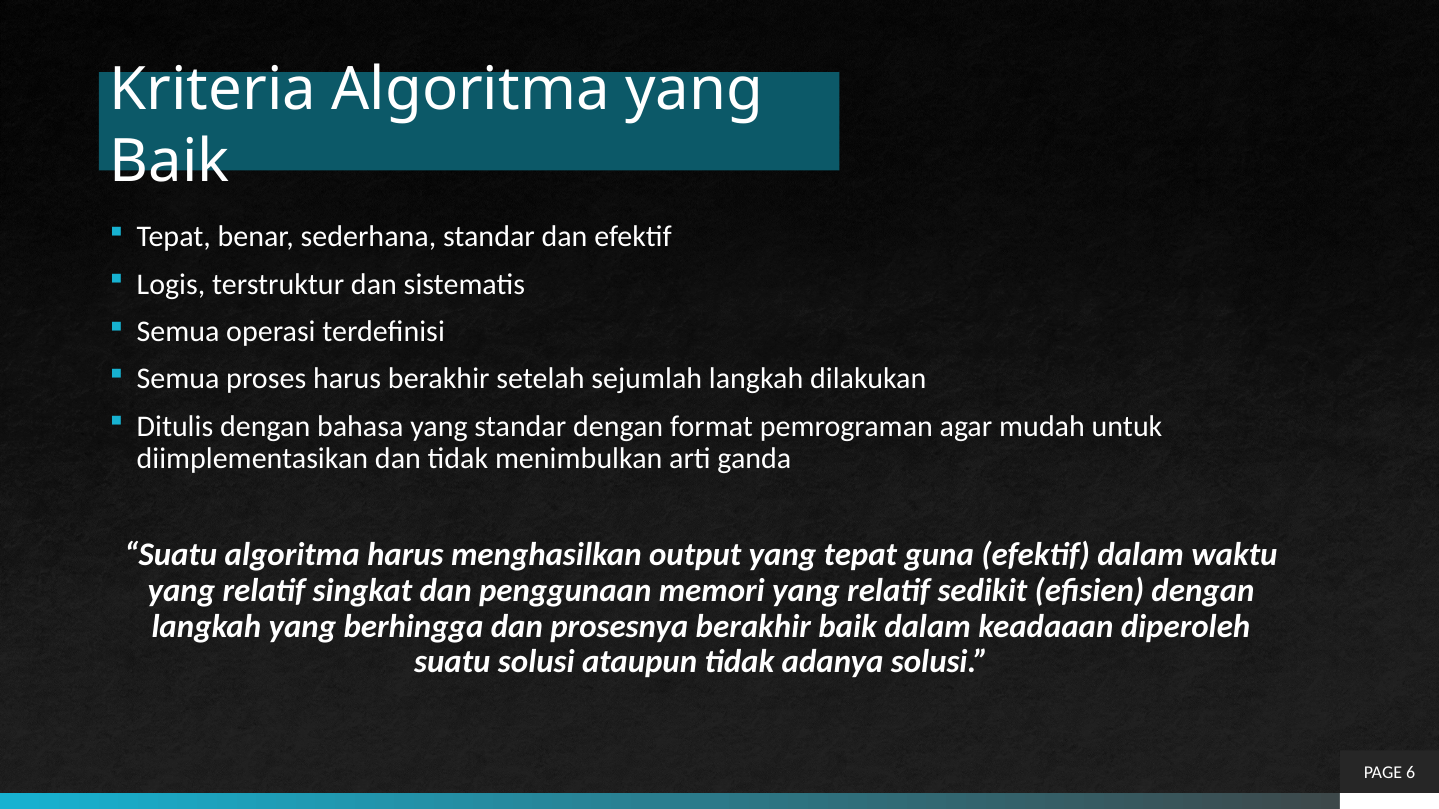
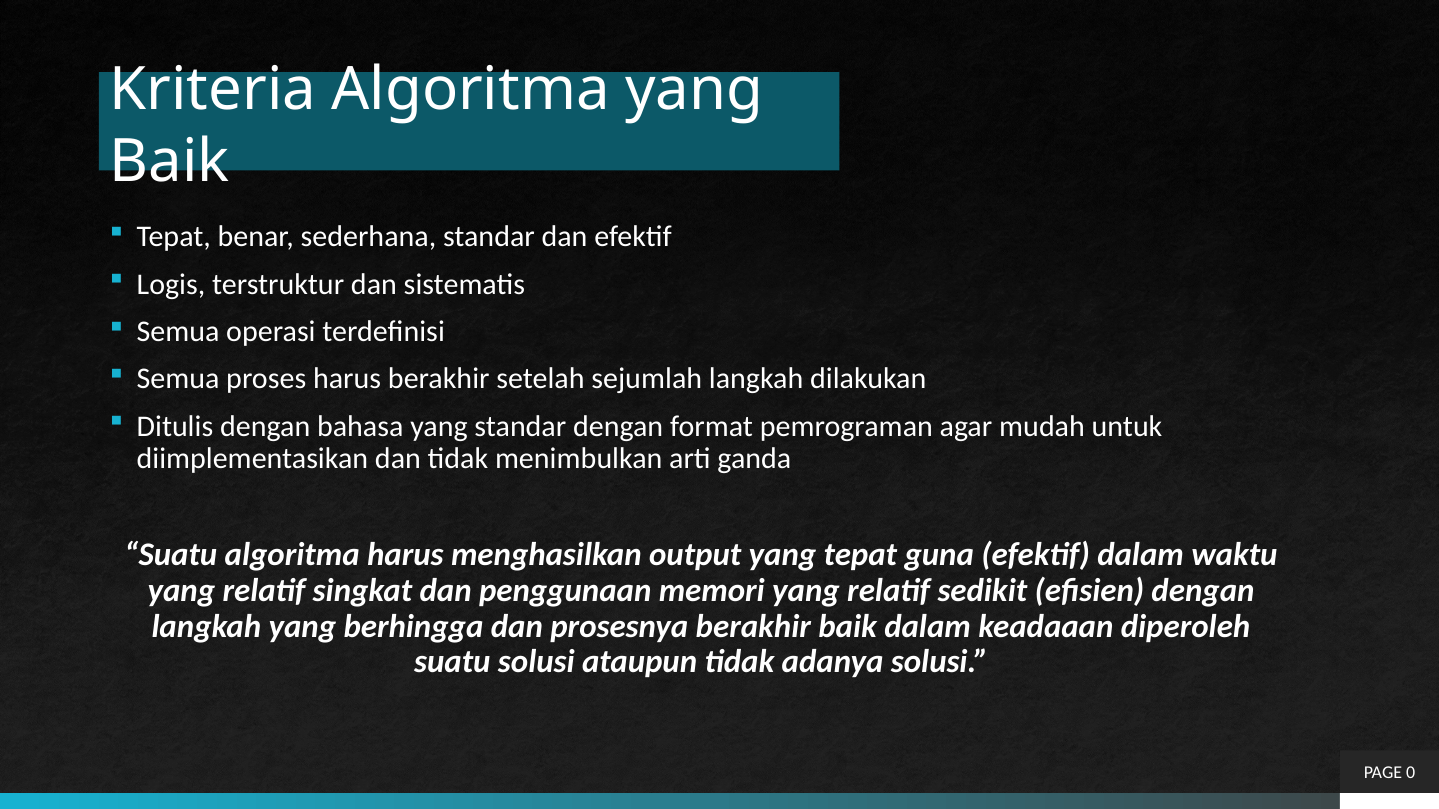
6: 6 -> 0
